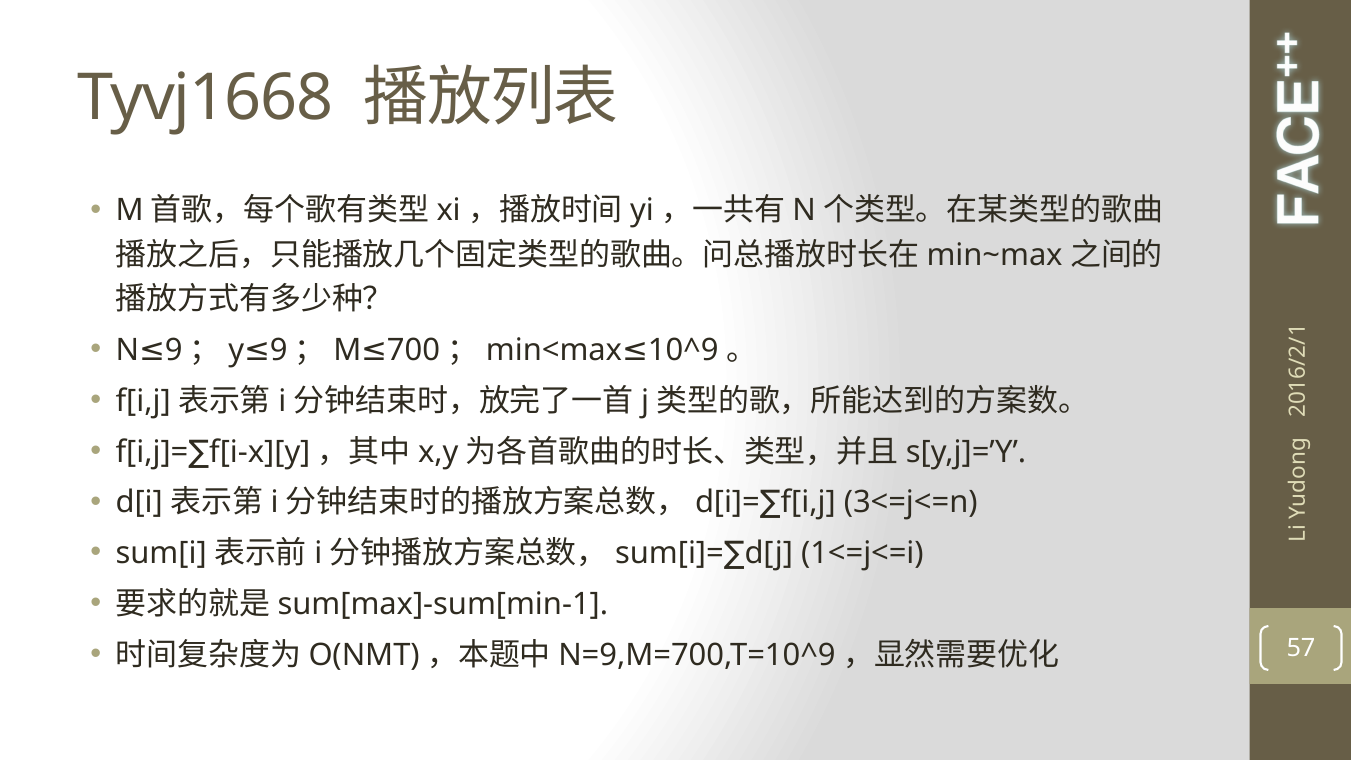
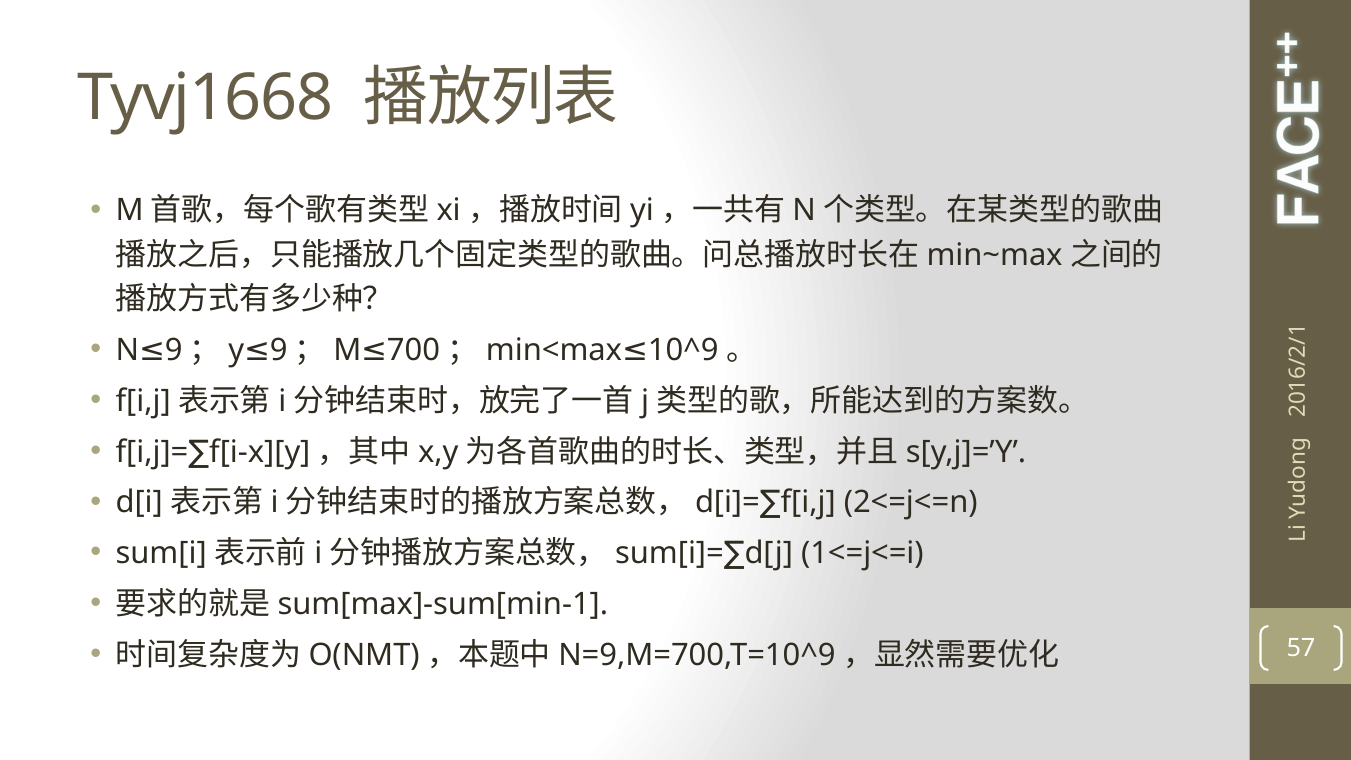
3<=j<=n: 3<=j<=n -> 2<=j<=n
